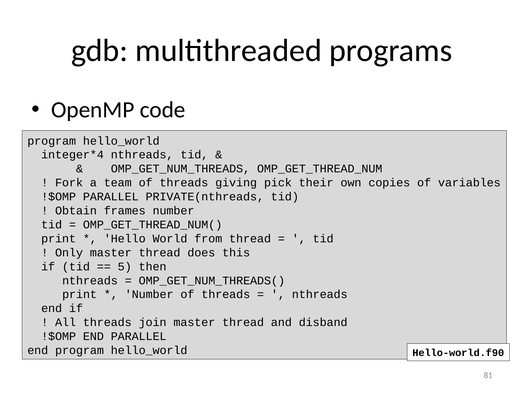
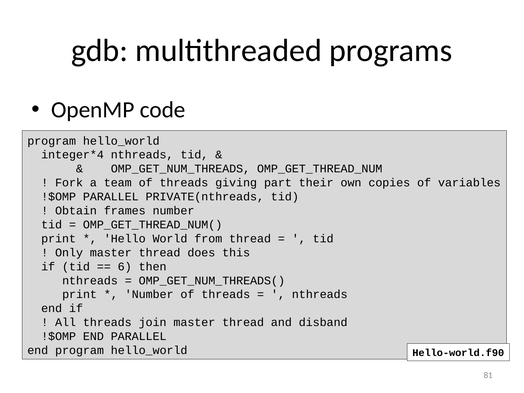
pick: pick -> part
5: 5 -> 6
